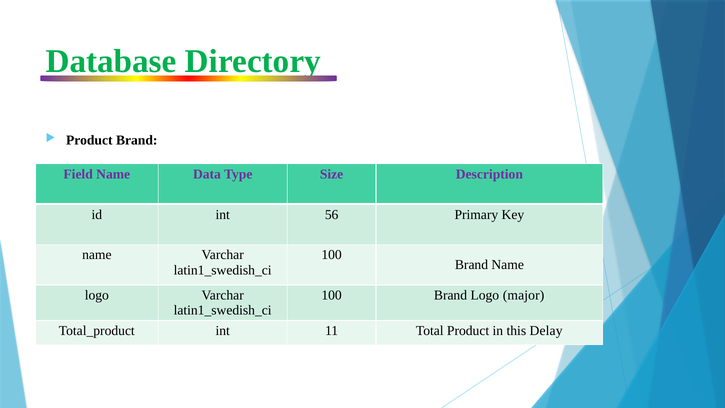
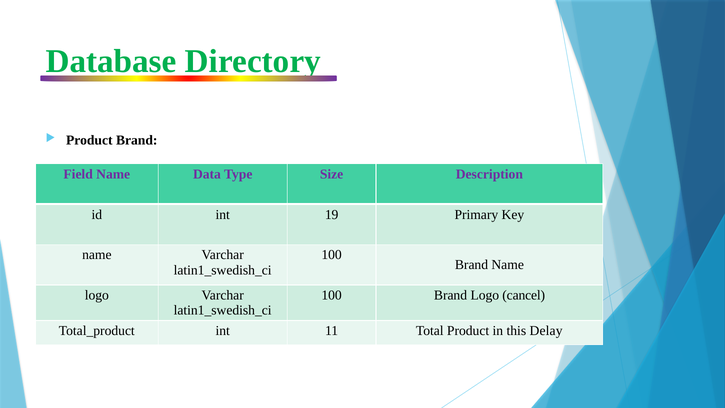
56: 56 -> 19
major: major -> cancel
